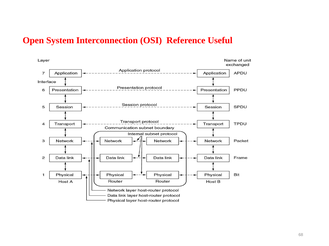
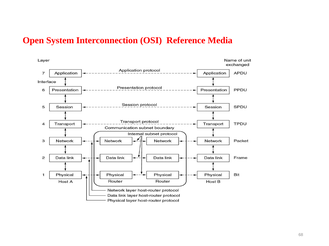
Useful: Useful -> Media
